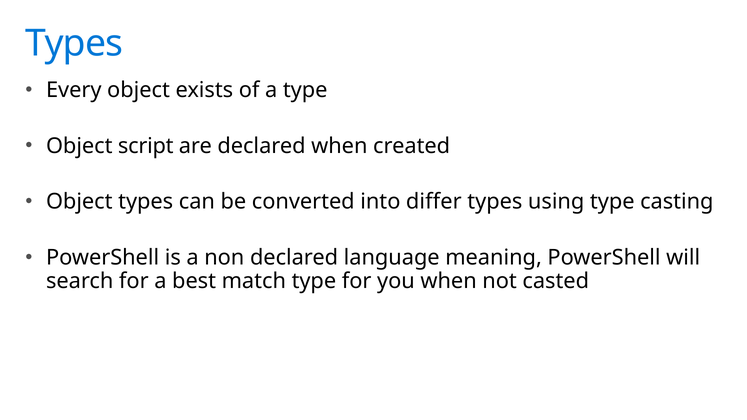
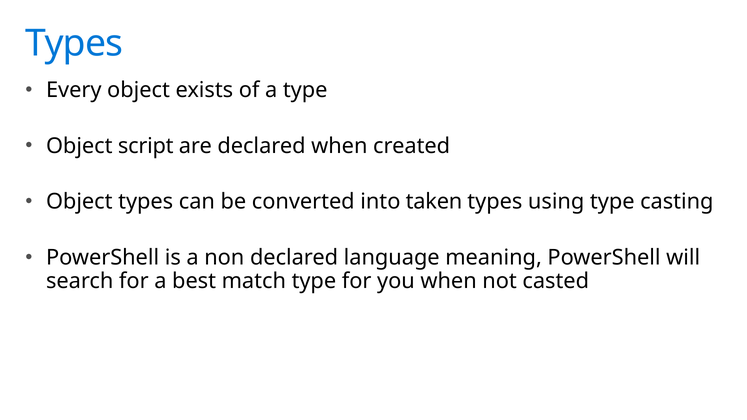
differ: differ -> taken
